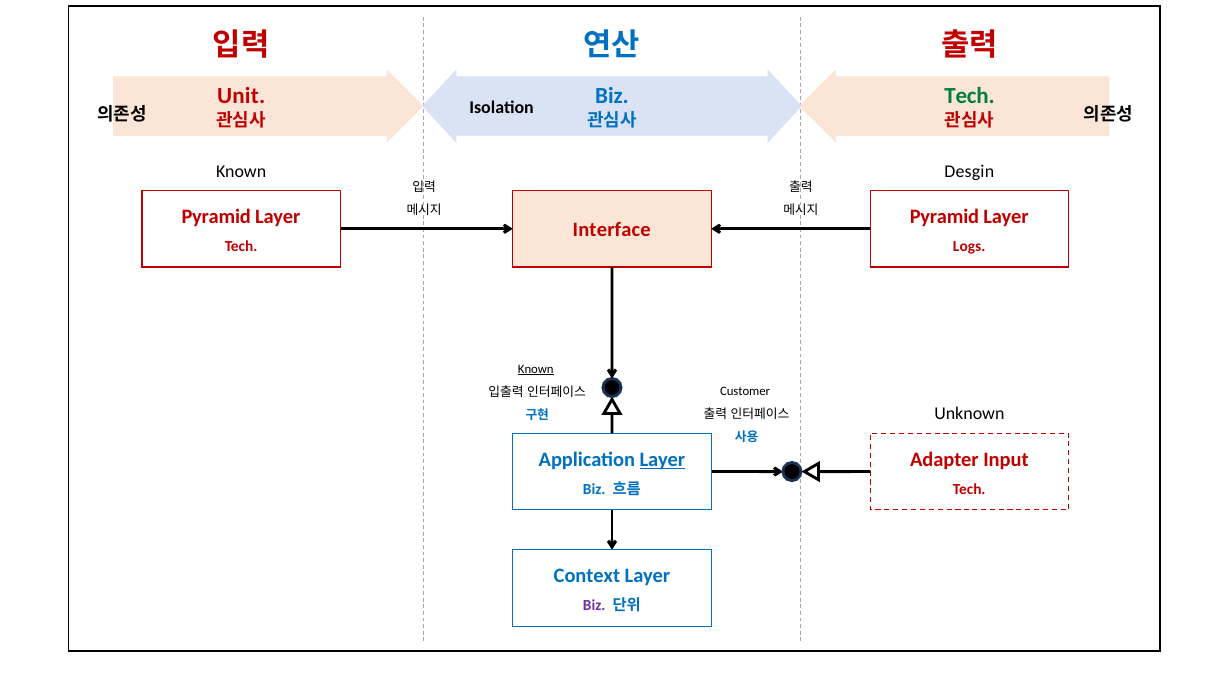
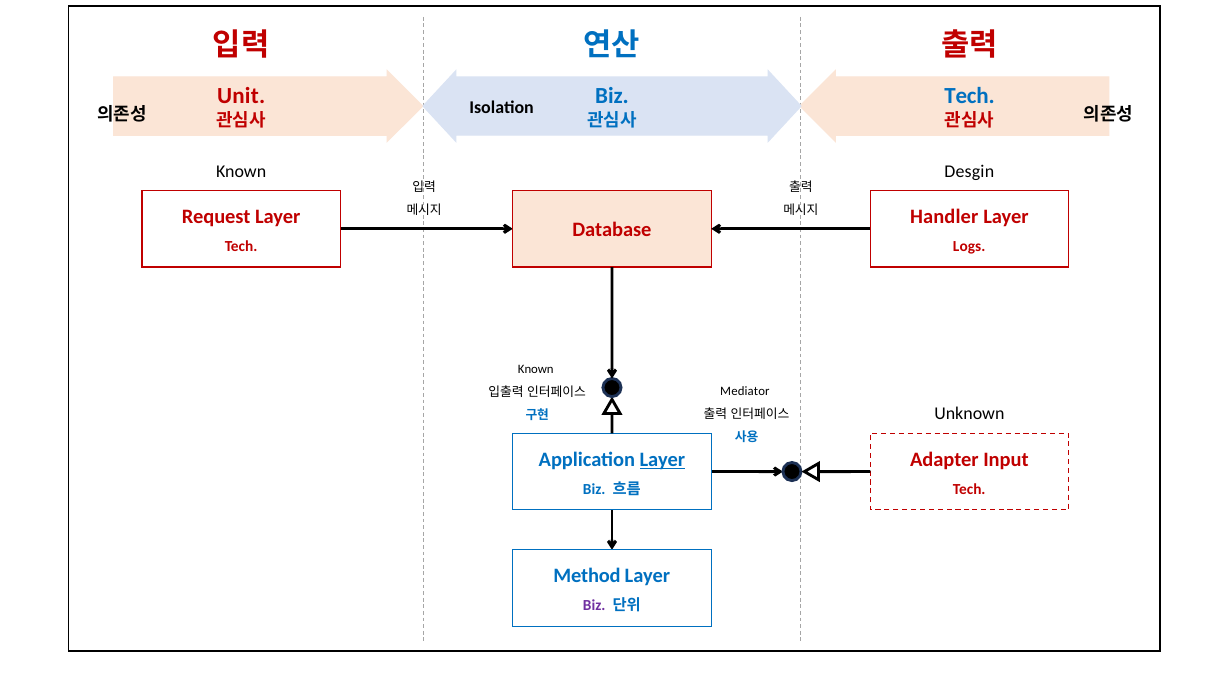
Tech at (970, 96) colour: green -> blue
Pyramid at (216, 217): Pyramid -> Request
Pyramid at (944, 217): Pyramid -> Handler
Interface: Interface -> Database
Known at (536, 369) underline: present -> none
Customer: Customer -> Mediator
Context: Context -> Method
